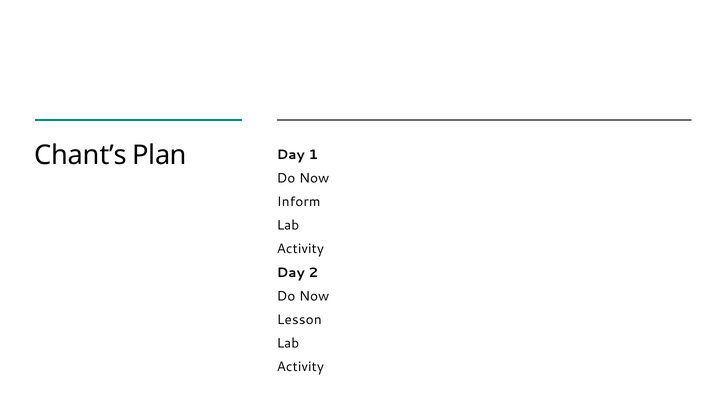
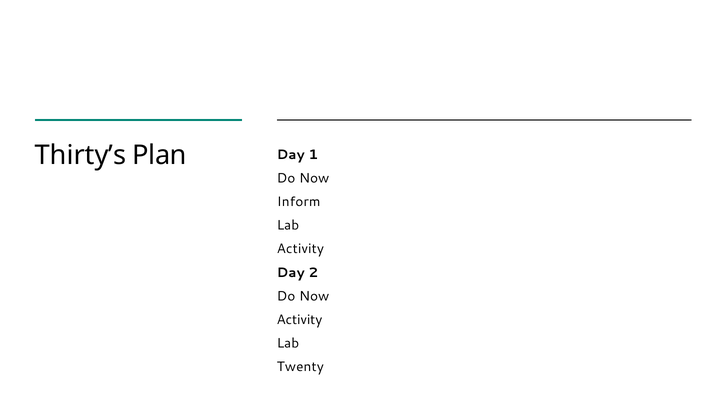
Chant’s: Chant’s -> Thirty’s
Lesson at (299, 320): Lesson -> Activity
Activity at (300, 367): Activity -> Twenty
